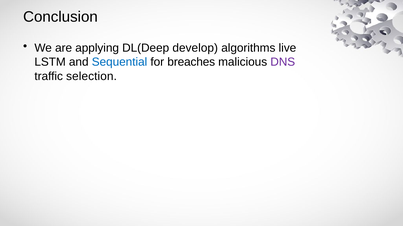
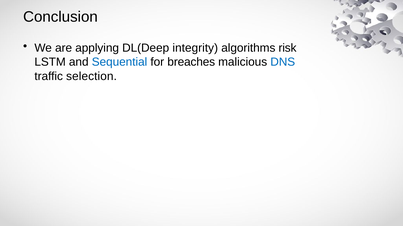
develop: develop -> integrity
live: live -> risk
DNS colour: purple -> blue
